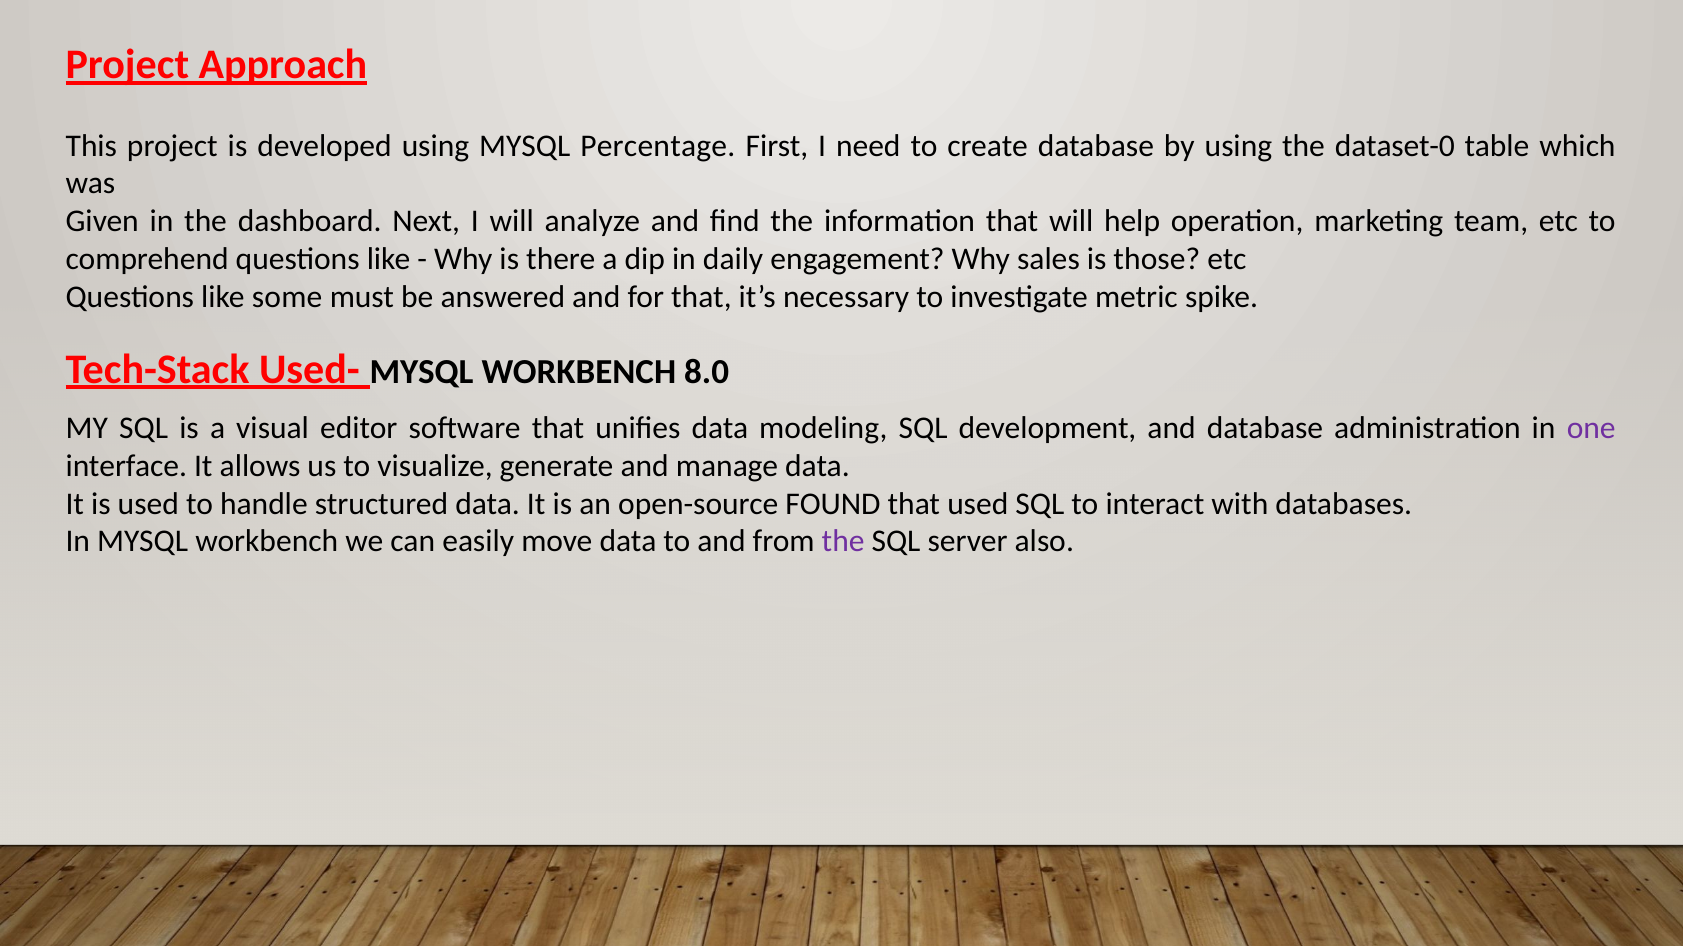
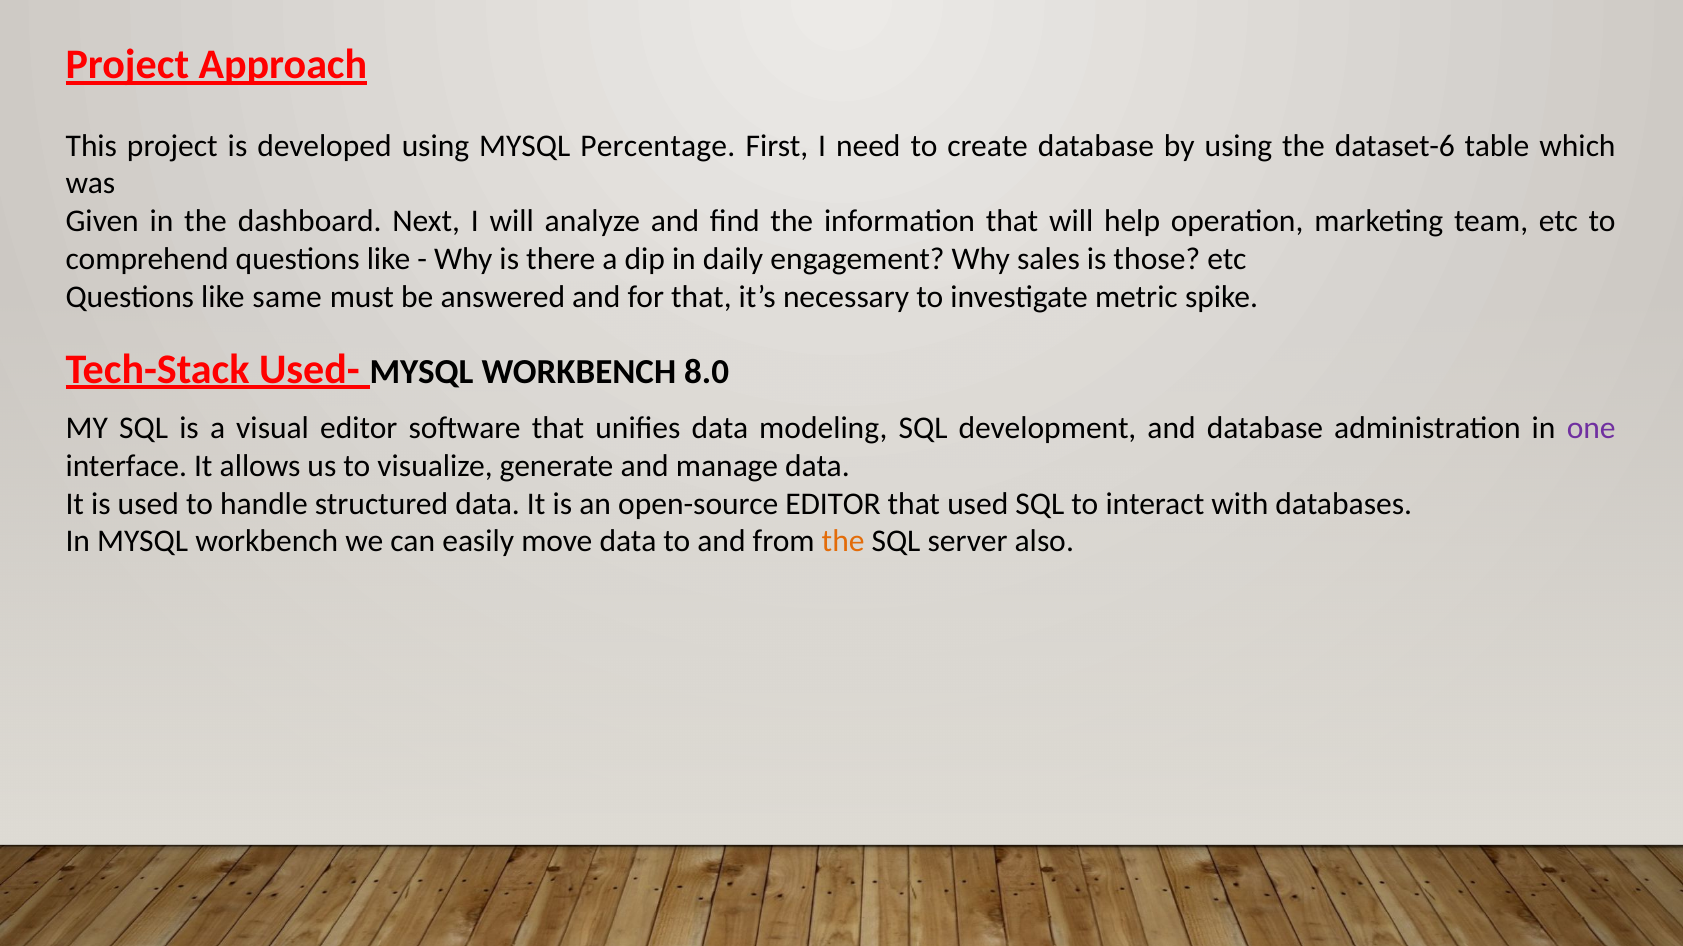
dataset-0: dataset-0 -> dataset-6
some: some -> same
open-source FOUND: FOUND -> EDITOR
the at (843, 542) colour: purple -> orange
